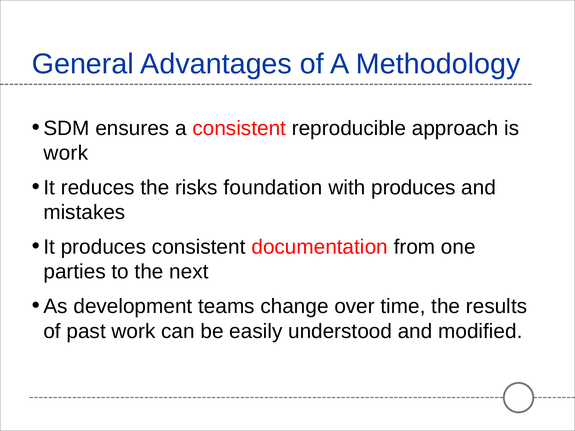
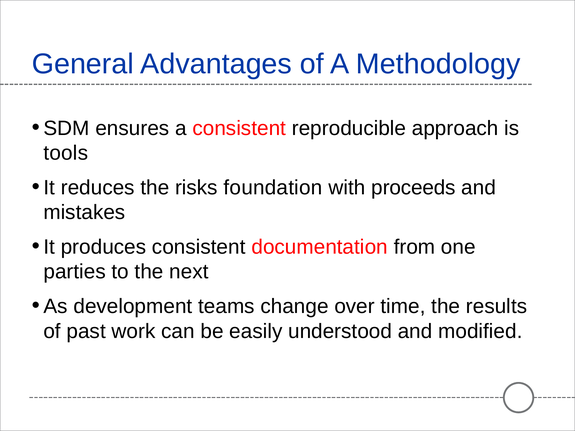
work at (66, 153): work -> tools
with produces: produces -> proceeds
